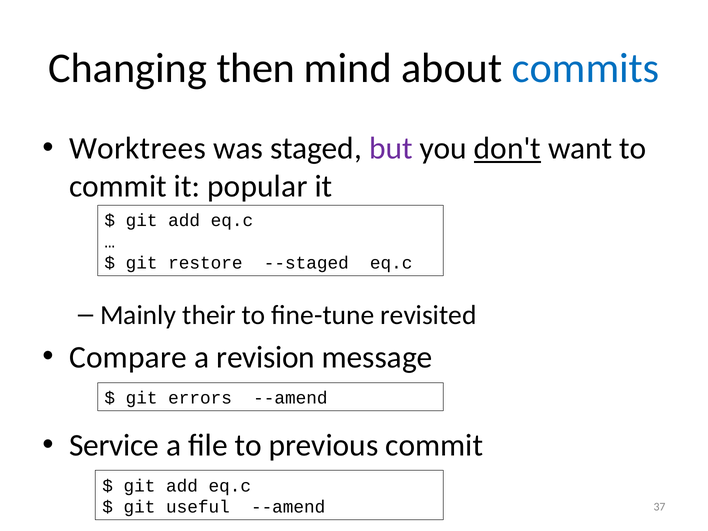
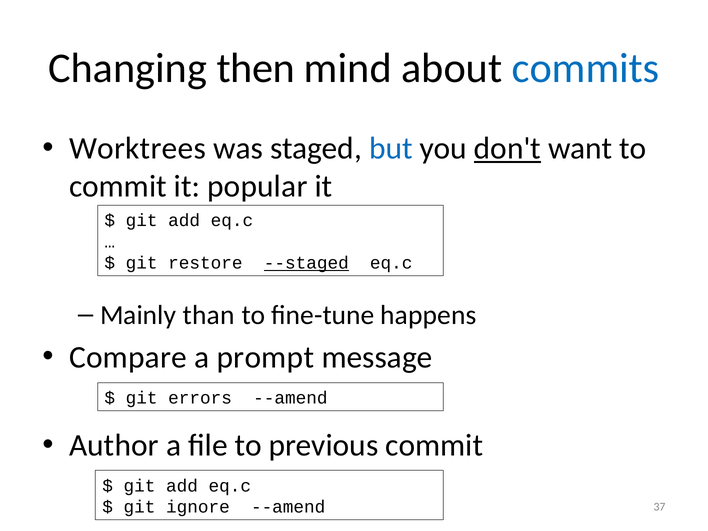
but colour: purple -> blue
--staged underline: none -> present
their: their -> than
revisited: revisited -> happens
revision: revision -> prompt
Service: Service -> Author
useful: useful -> ignore
